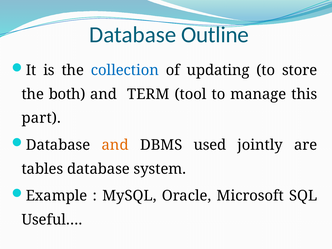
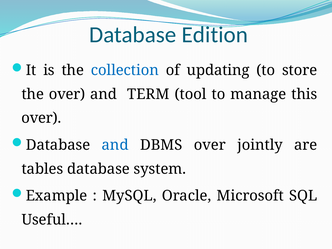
Outline: Outline -> Edition
the both: both -> over
part at (41, 118): part -> over
and at (115, 145) colour: orange -> blue
DBMS used: used -> over
